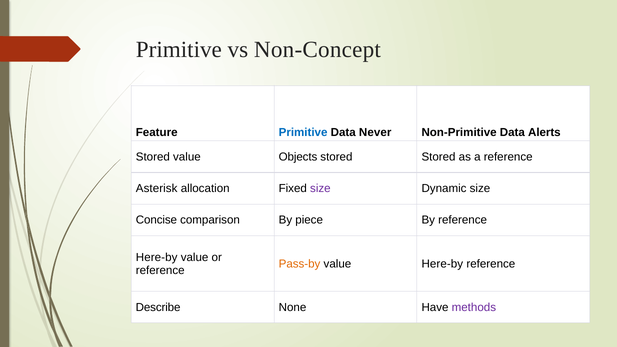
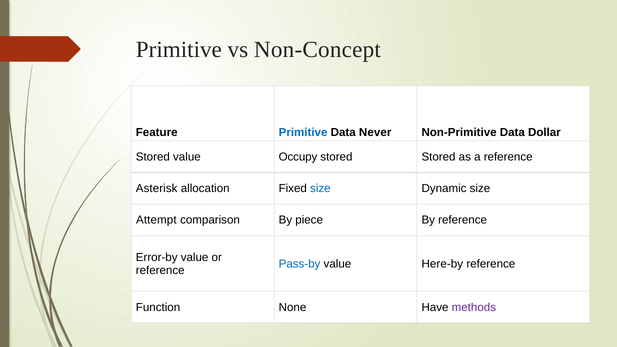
Alerts: Alerts -> Dollar
Objects: Objects -> Occupy
size at (320, 189) colour: purple -> blue
Concise: Concise -> Attempt
Here-by at (157, 257): Here-by -> Error-by
Pass-by colour: orange -> blue
Describe: Describe -> Function
